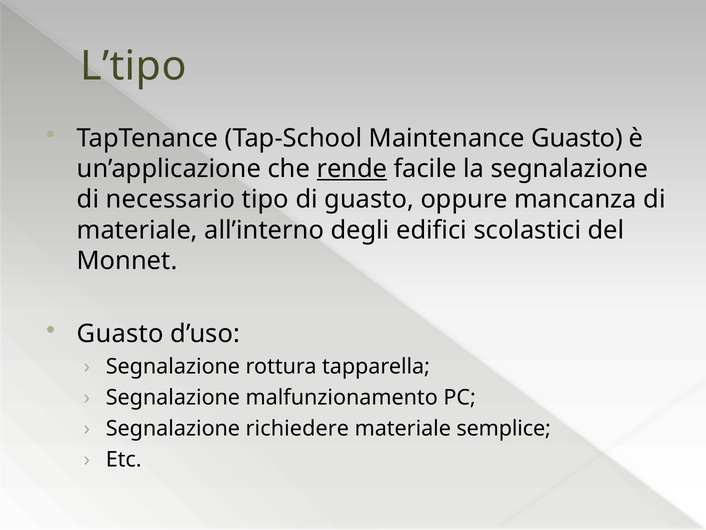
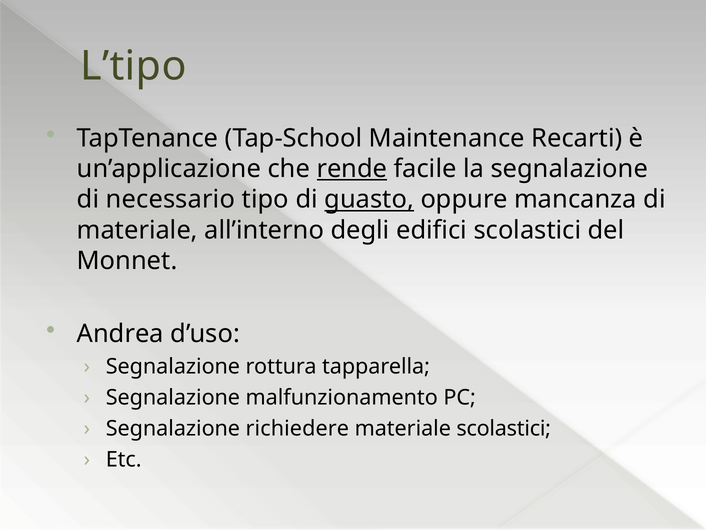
Maintenance Guasto: Guasto -> Recarti
guasto at (369, 199) underline: none -> present
Guasto at (120, 333): Guasto -> Andrea
materiale semplice: semplice -> scolastici
